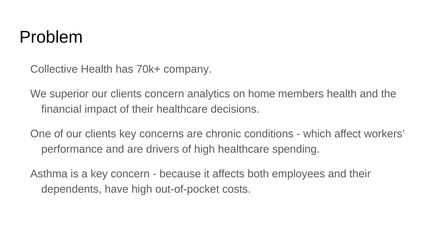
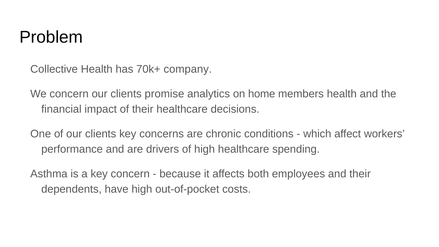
We superior: superior -> concern
clients concern: concern -> promise
